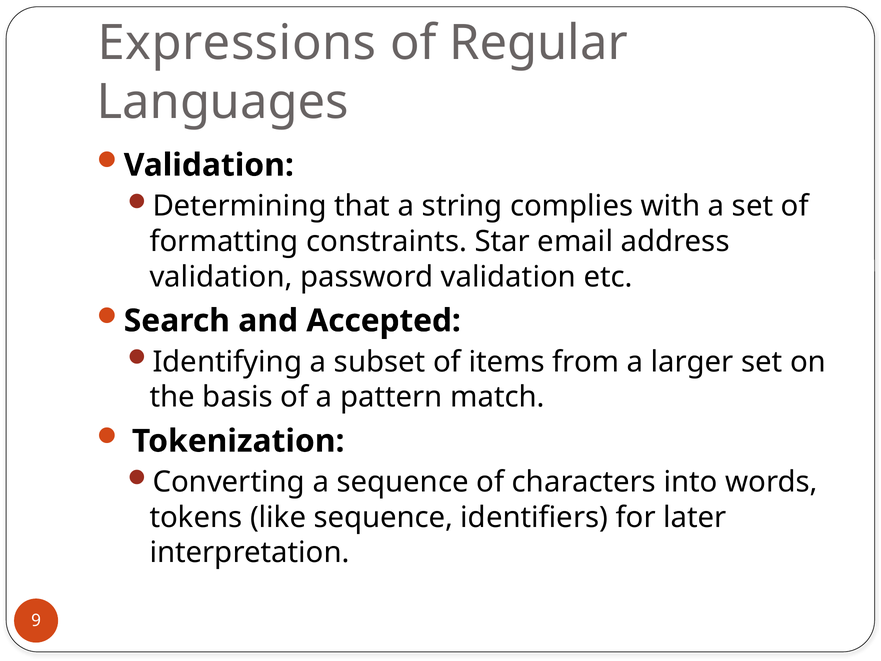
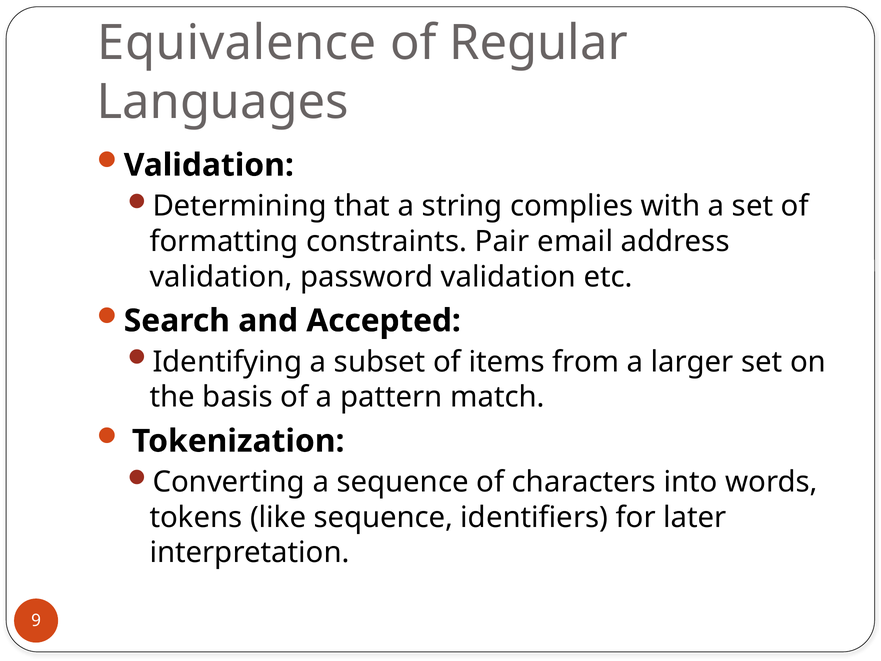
Expressions: Expressions -> Equivalence
Star: Star -> Pair
